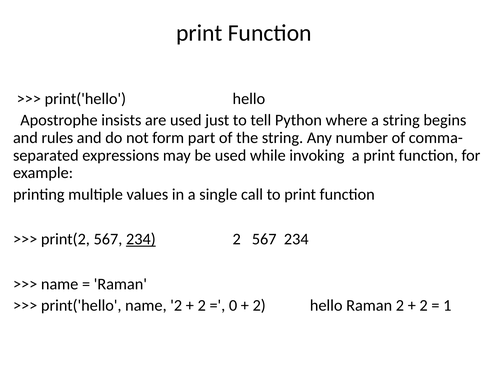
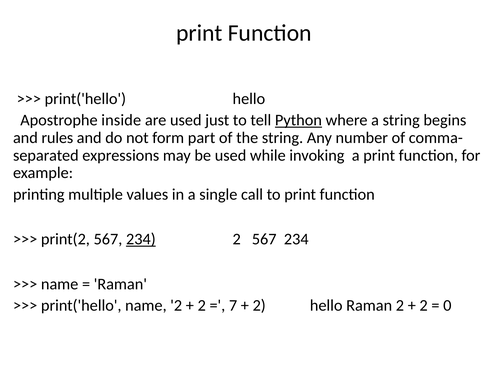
insists: insists -> inside
Python underline: none -> present
0: 0 -> 7
1: 1 -> 0
